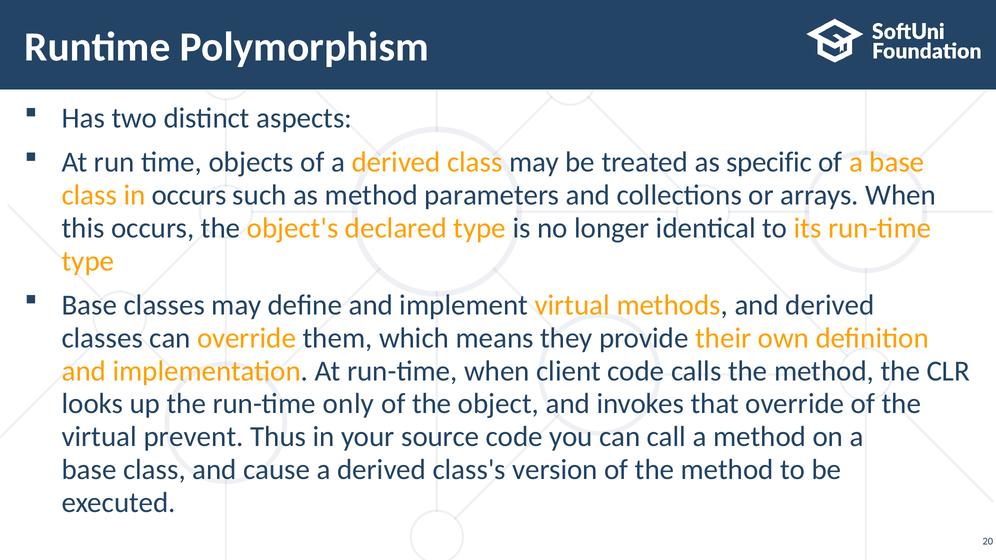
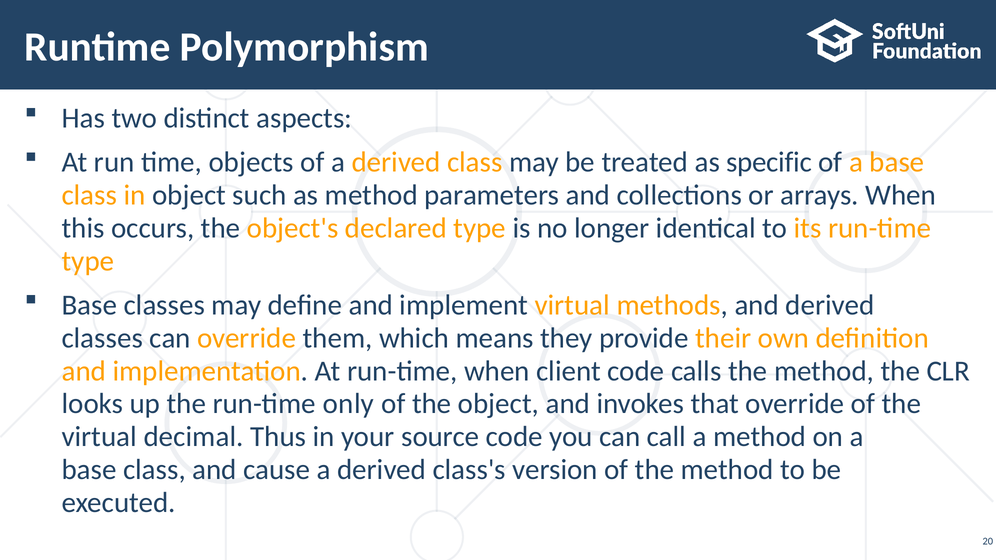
in occurs: occurs -> object
prevent: prevent -> decimal
